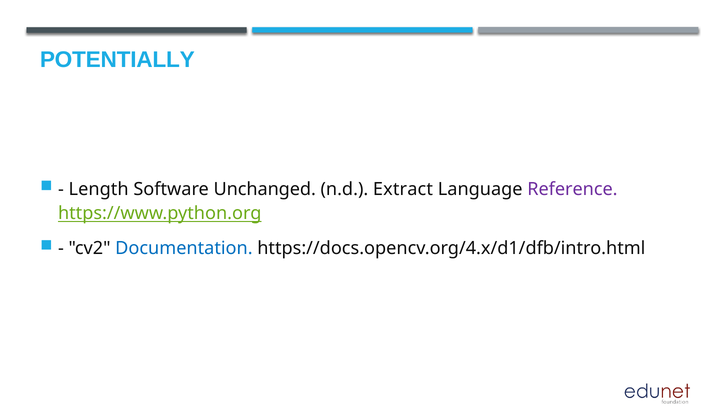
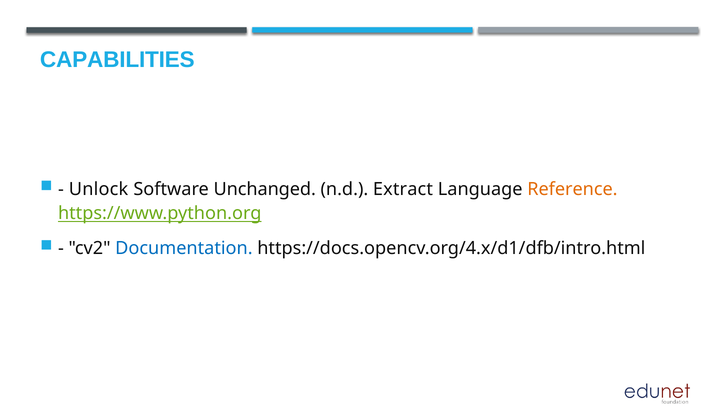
POTENTIALLY: POTENTIALLY -> CAPABILITIES
Length: Length -> Unlock
Reference colour: purple -> orange
